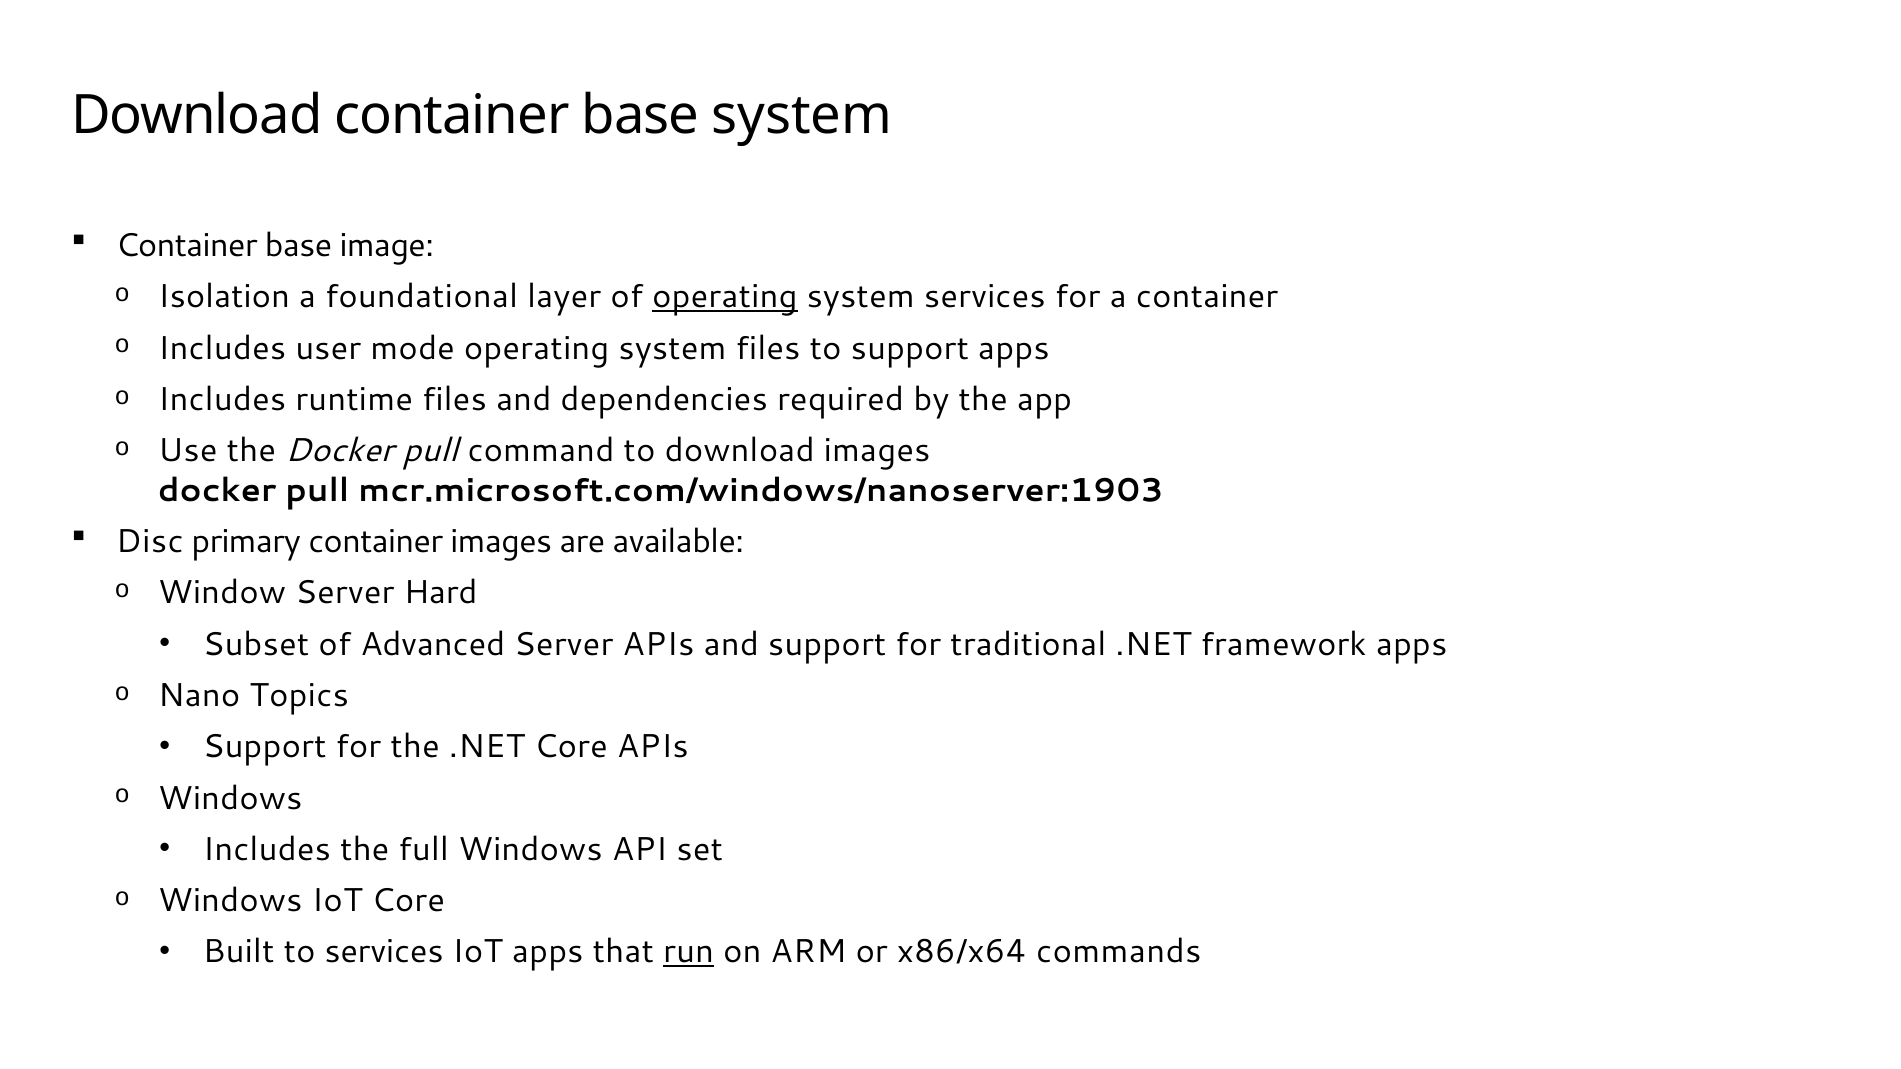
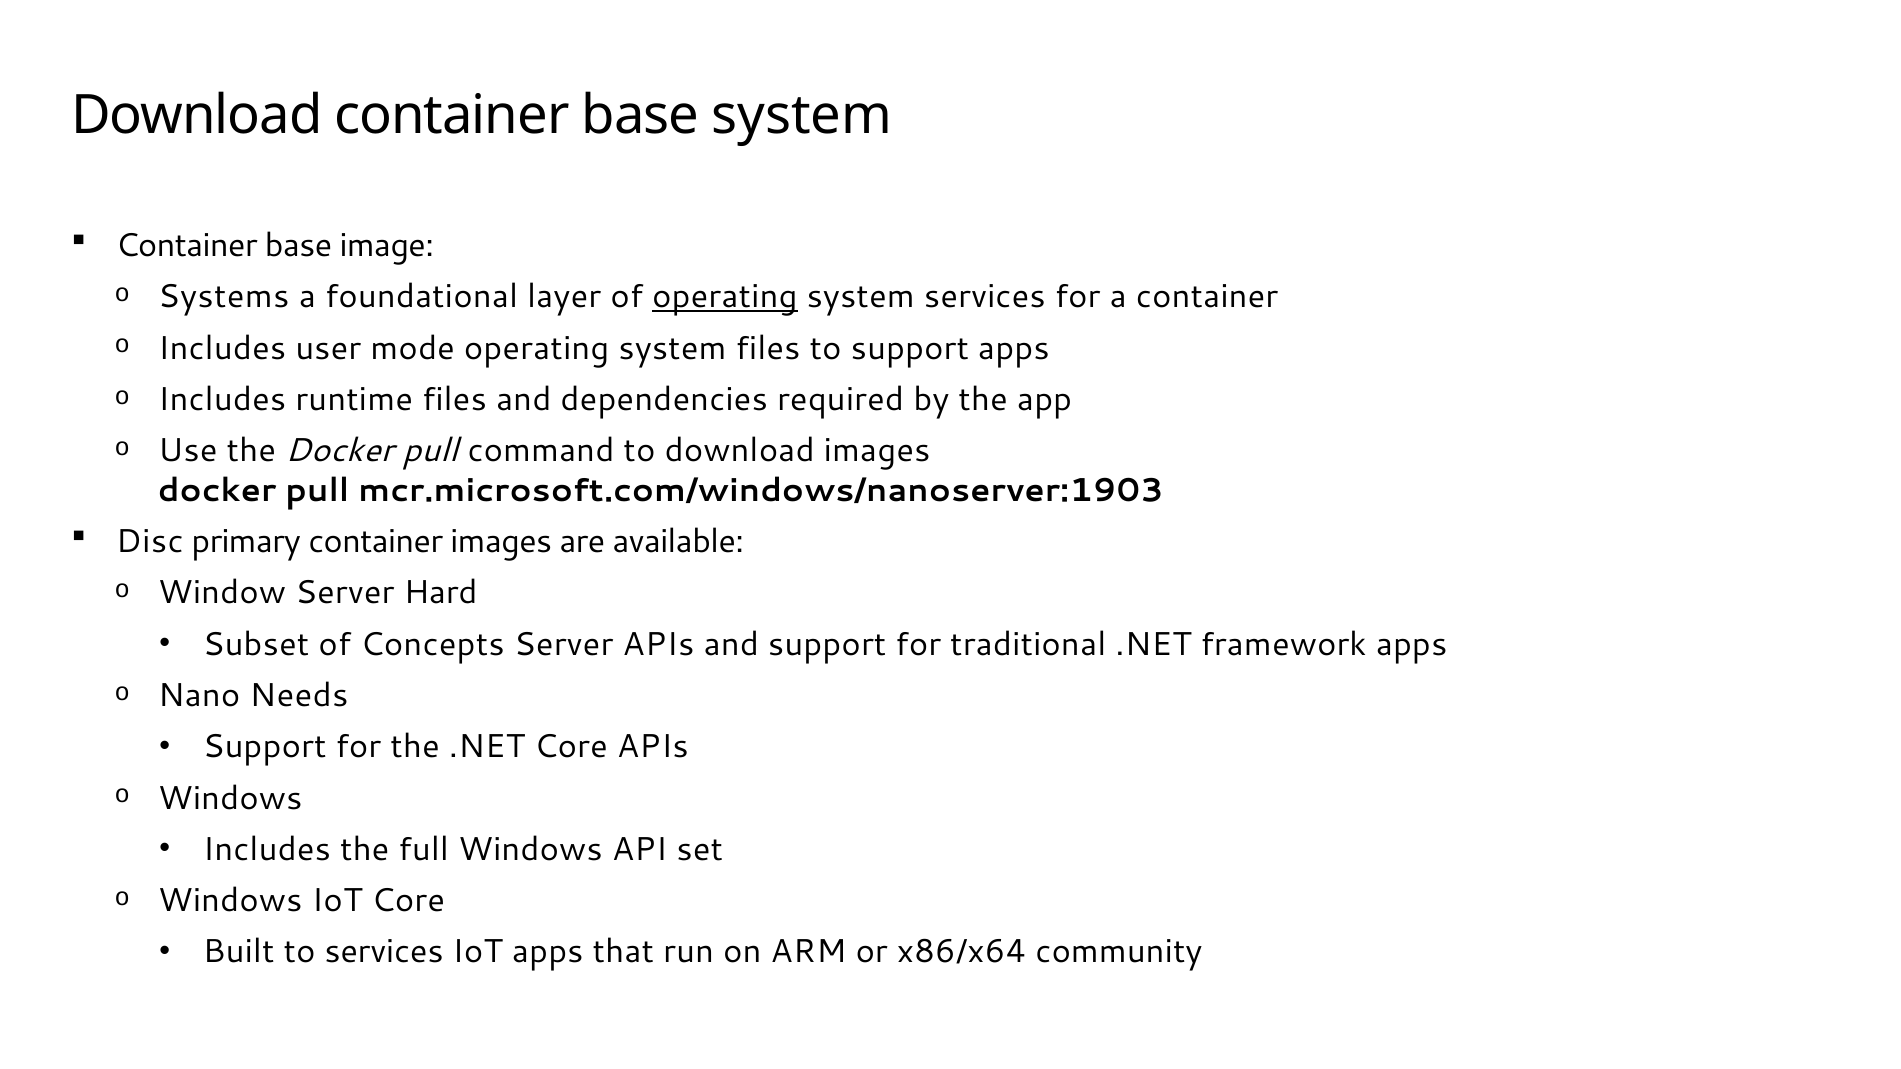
Isolation: Isolation -> Systems
Advanced: Advanced -> Concepts
Topics: Topics -> Needs
run underline: present -> none
commands: commands -> community
